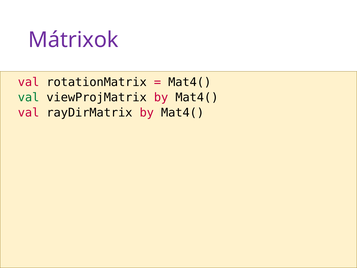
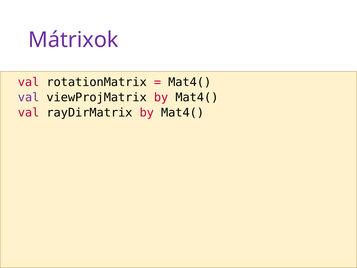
val at (29, 97) colour: green -> purple
